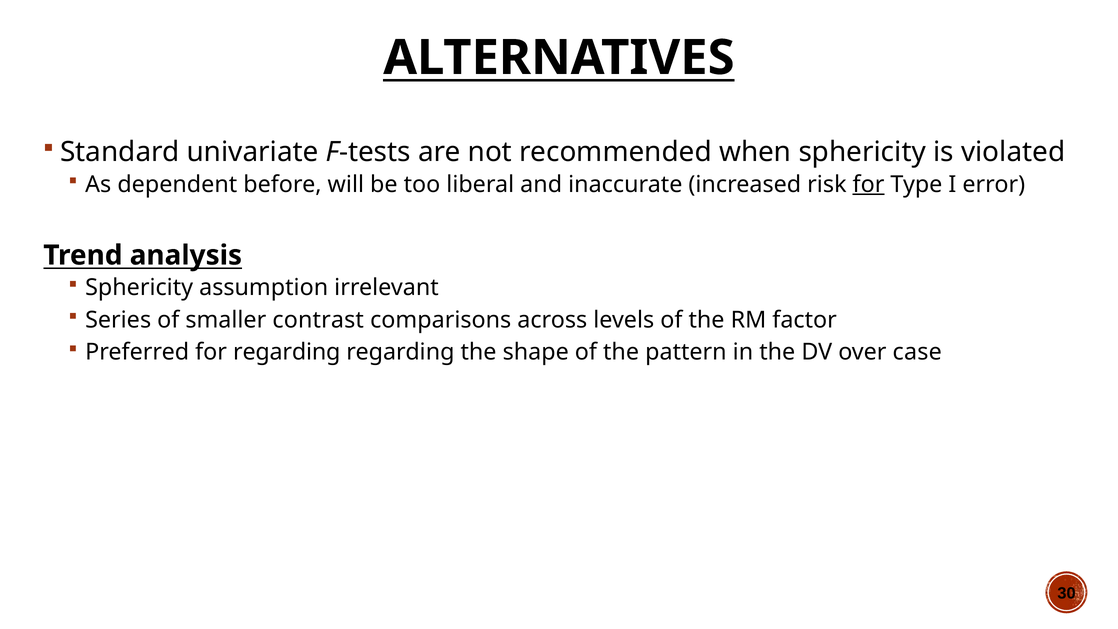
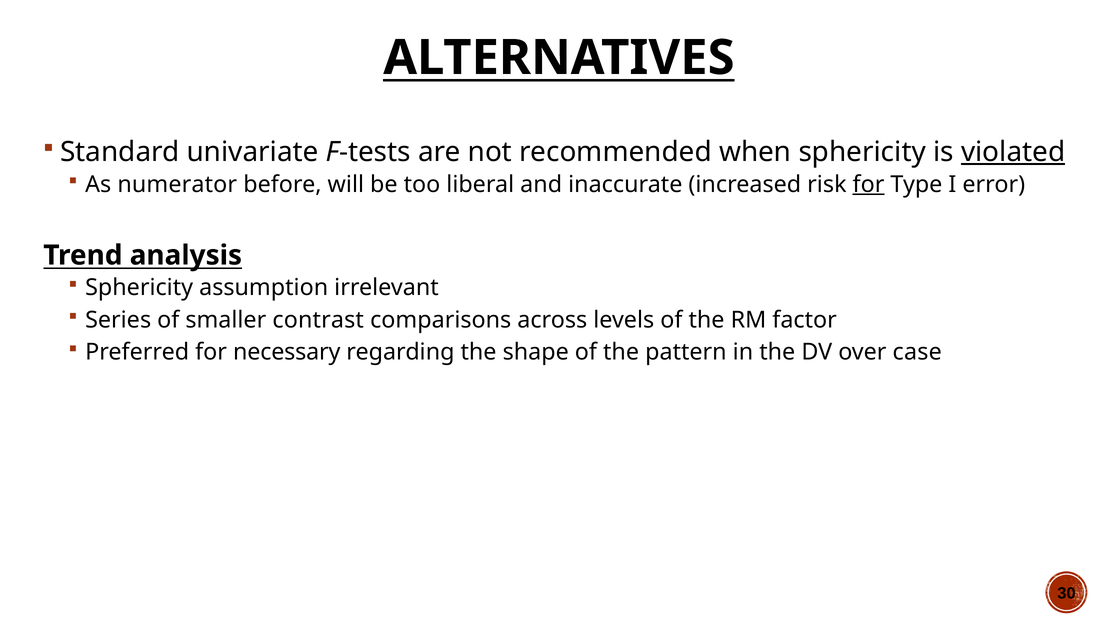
violated underline: none -> present
dependent: dependent -> numerator
for regarding: regarding -> necessary
